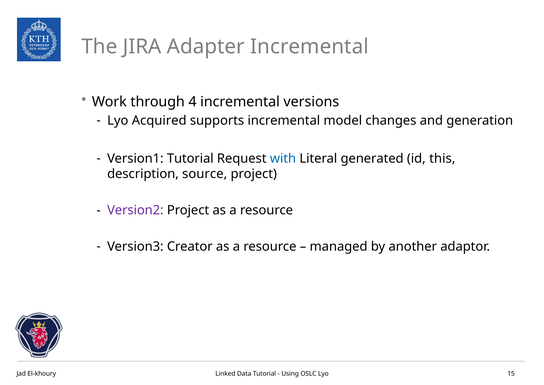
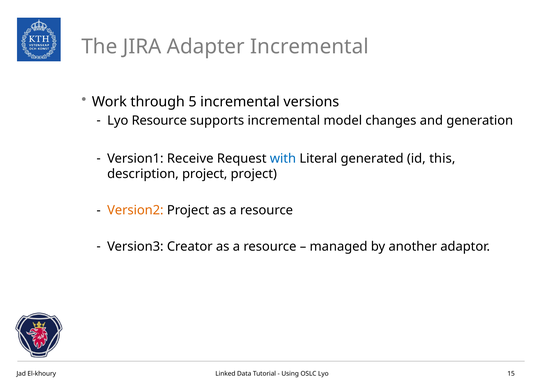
4: 4 -> 5
Lyo Acquired: Acquired -> Resource
Version1 Tutorial: Tutorial -> Receive
description source: source -> project
Version2 colour: purple -> orange
